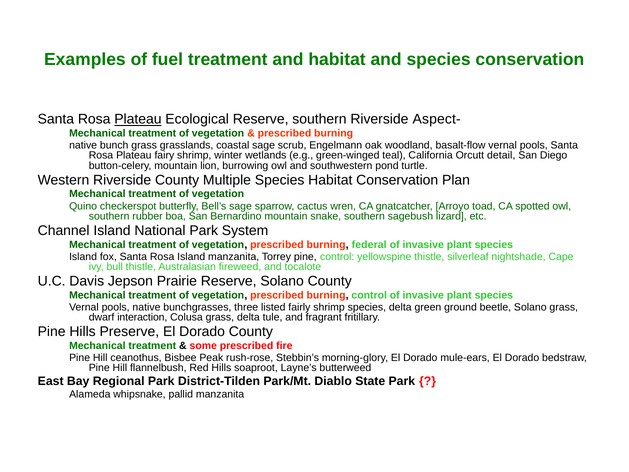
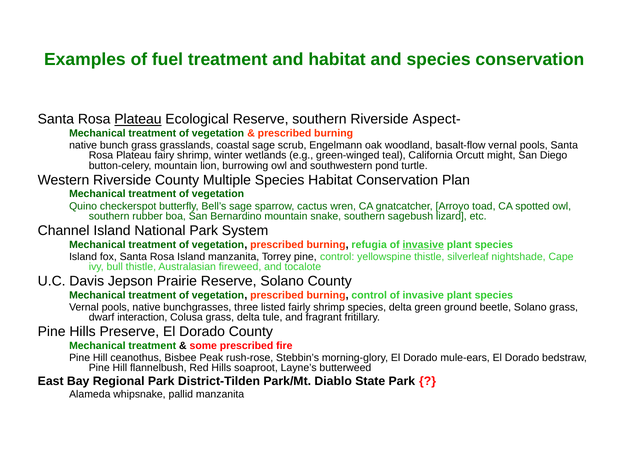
detail: detail -> might
federal: federal -> refugia
invasive at (423, 244) underline: none -> present
